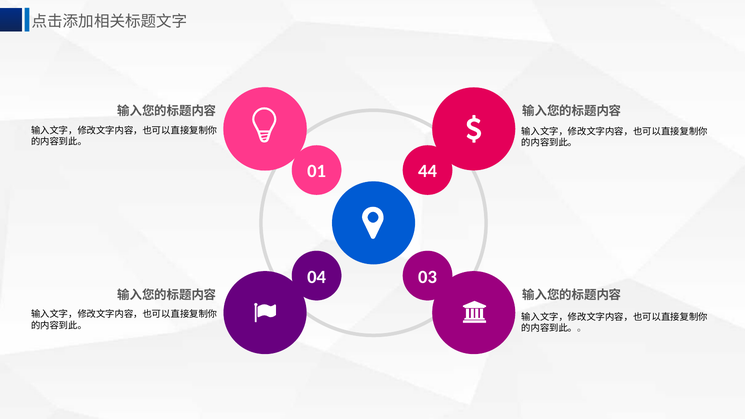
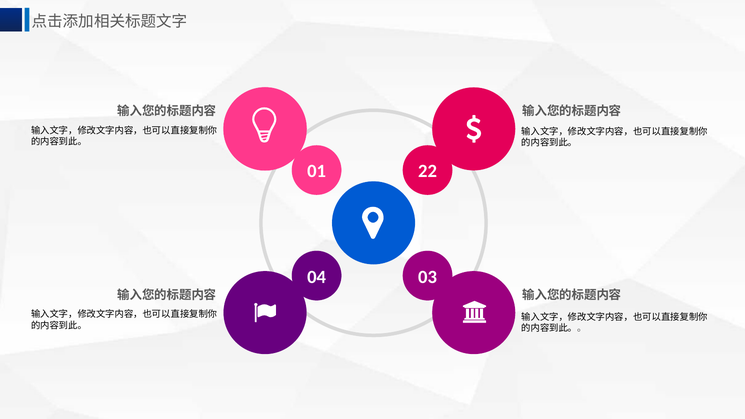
44: 44 -> 22
